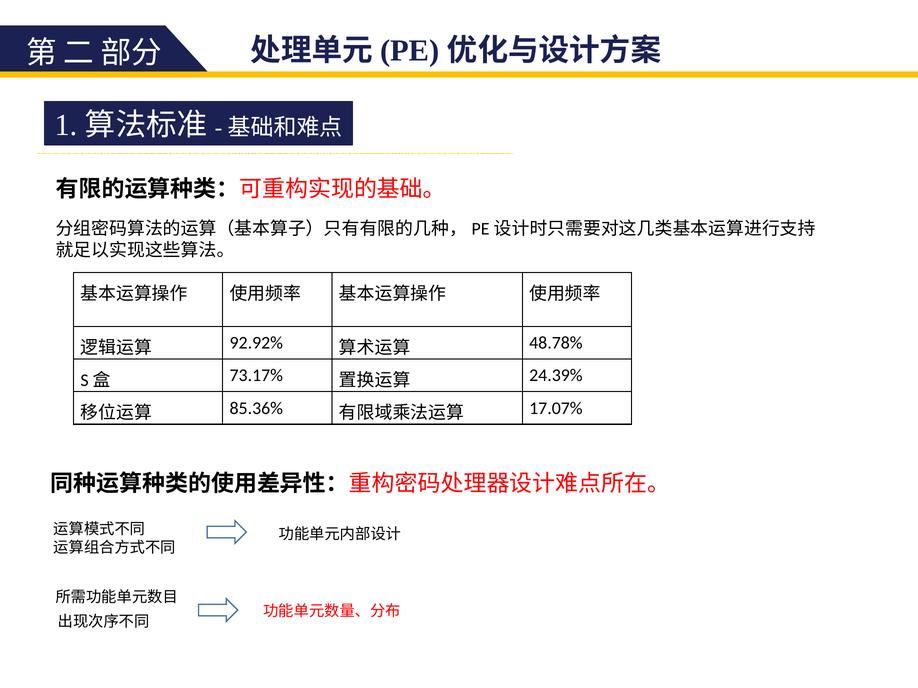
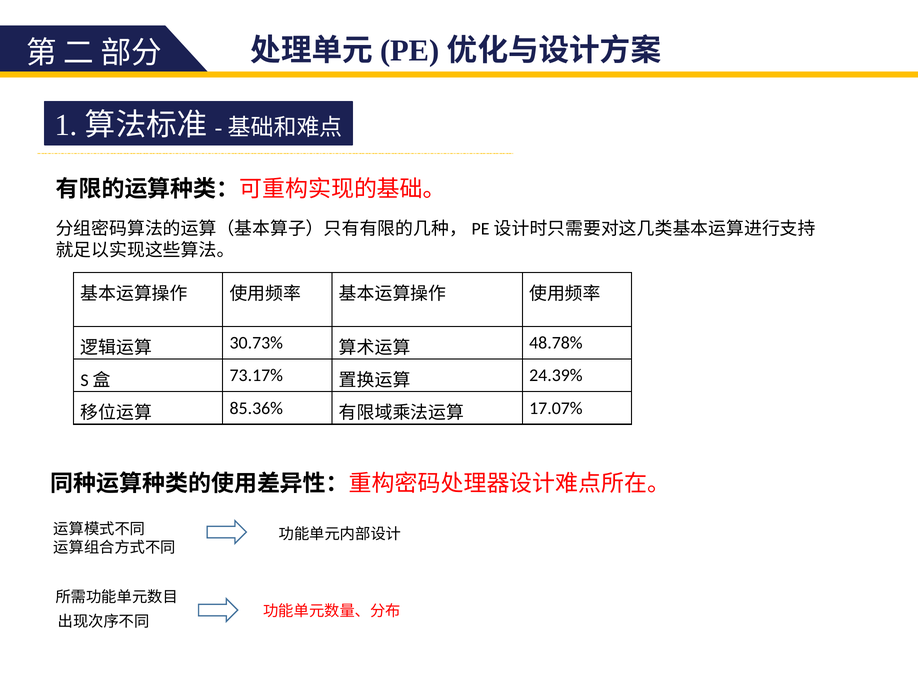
92.92%: 92.92% -> 30.73%
